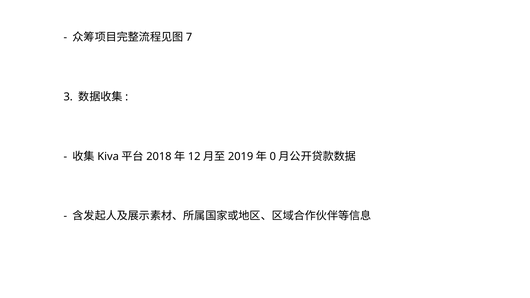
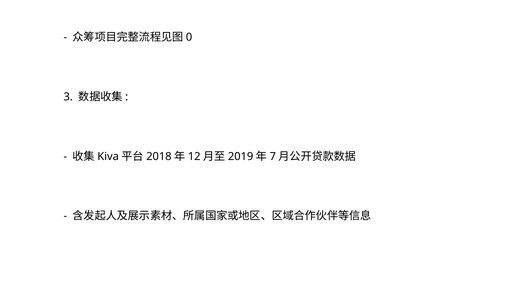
7: 7 -> 0
0: 0 -> 7
